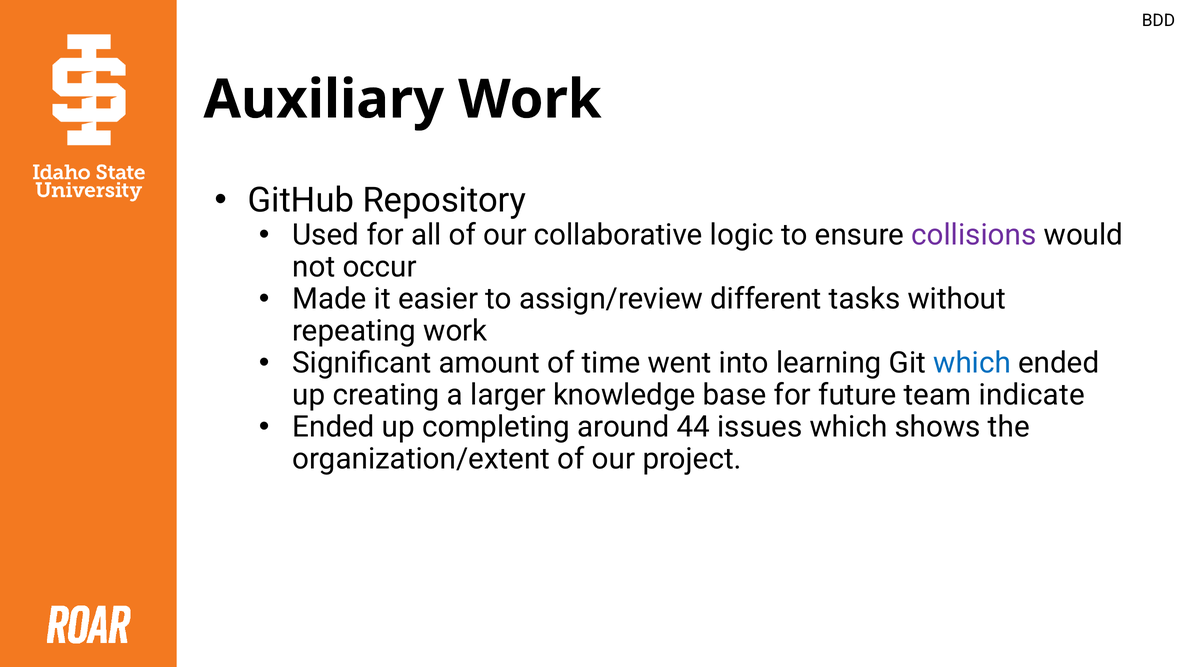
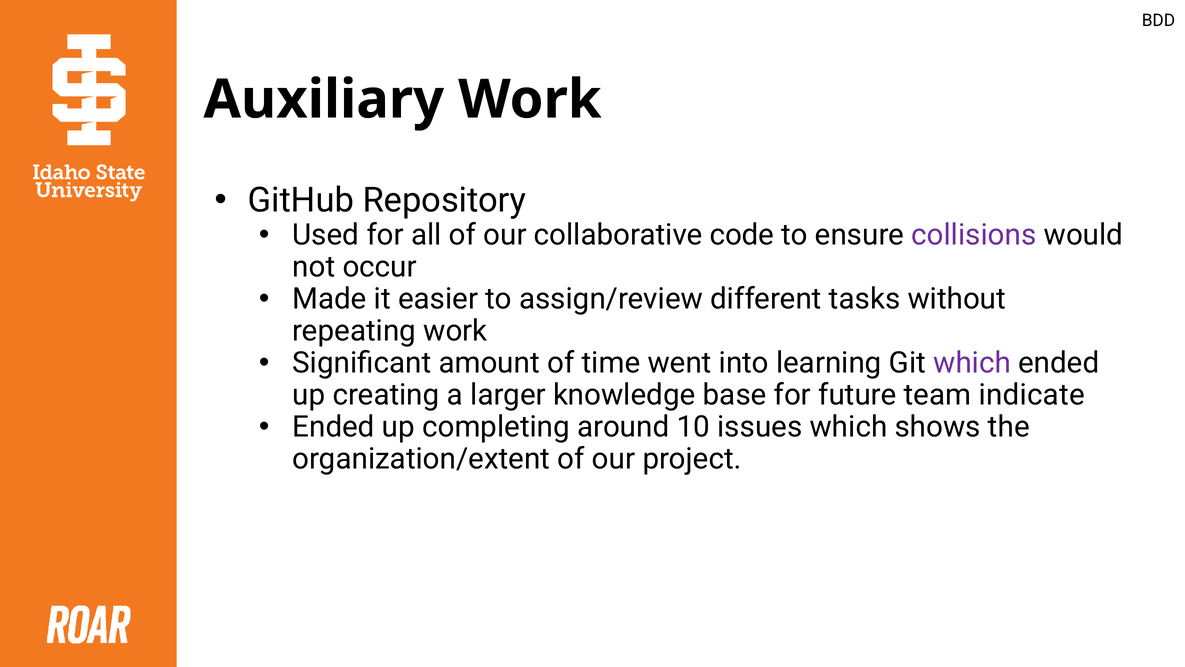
logic: logic -> code
which at (972, 363) colour: blue -> purple
44: 44 -> 10
